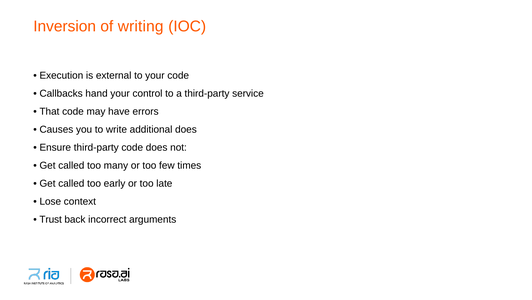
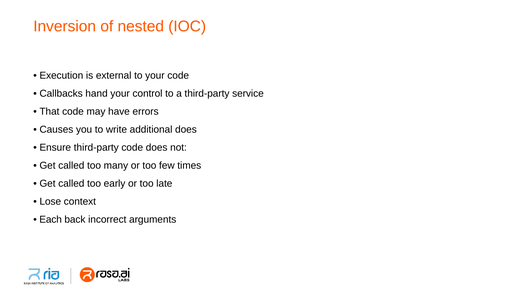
writing: writing -> nested
Trust: Trust -> Each
